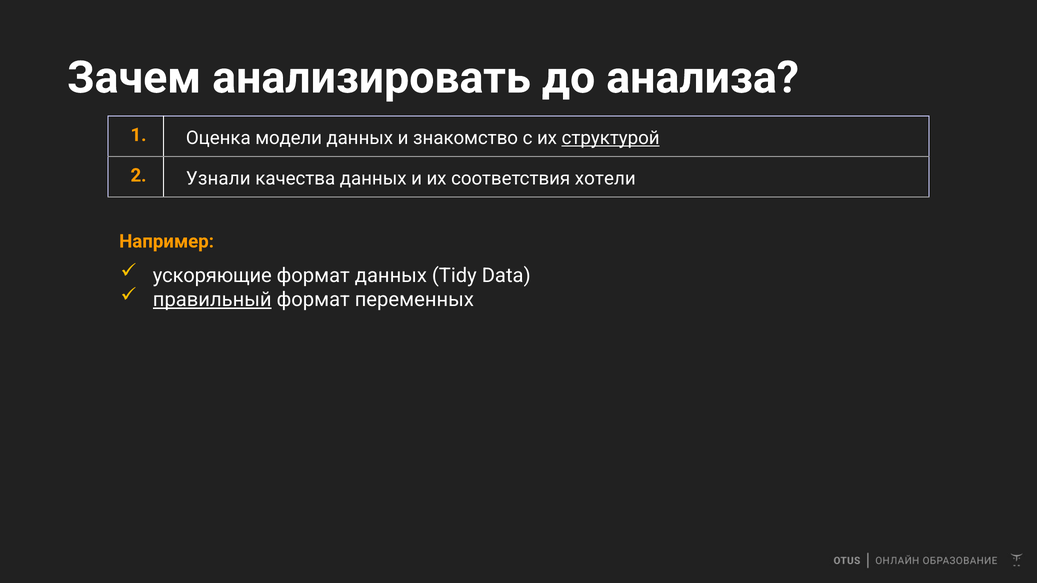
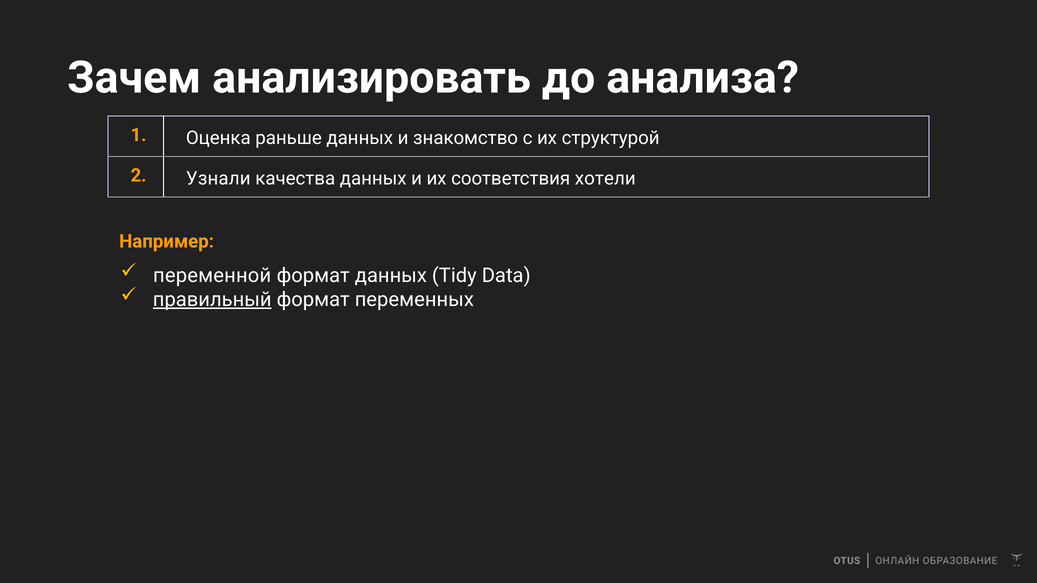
модели: модели -> раньше
структурой underline: present -> none
ускоряющие: ускоряющие -> переменной
